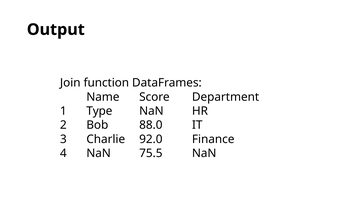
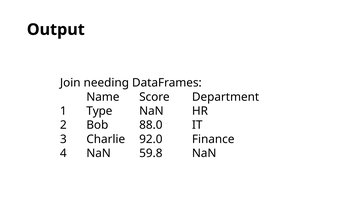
function: function -> needing
75.5: 75.5 -> 59.8
